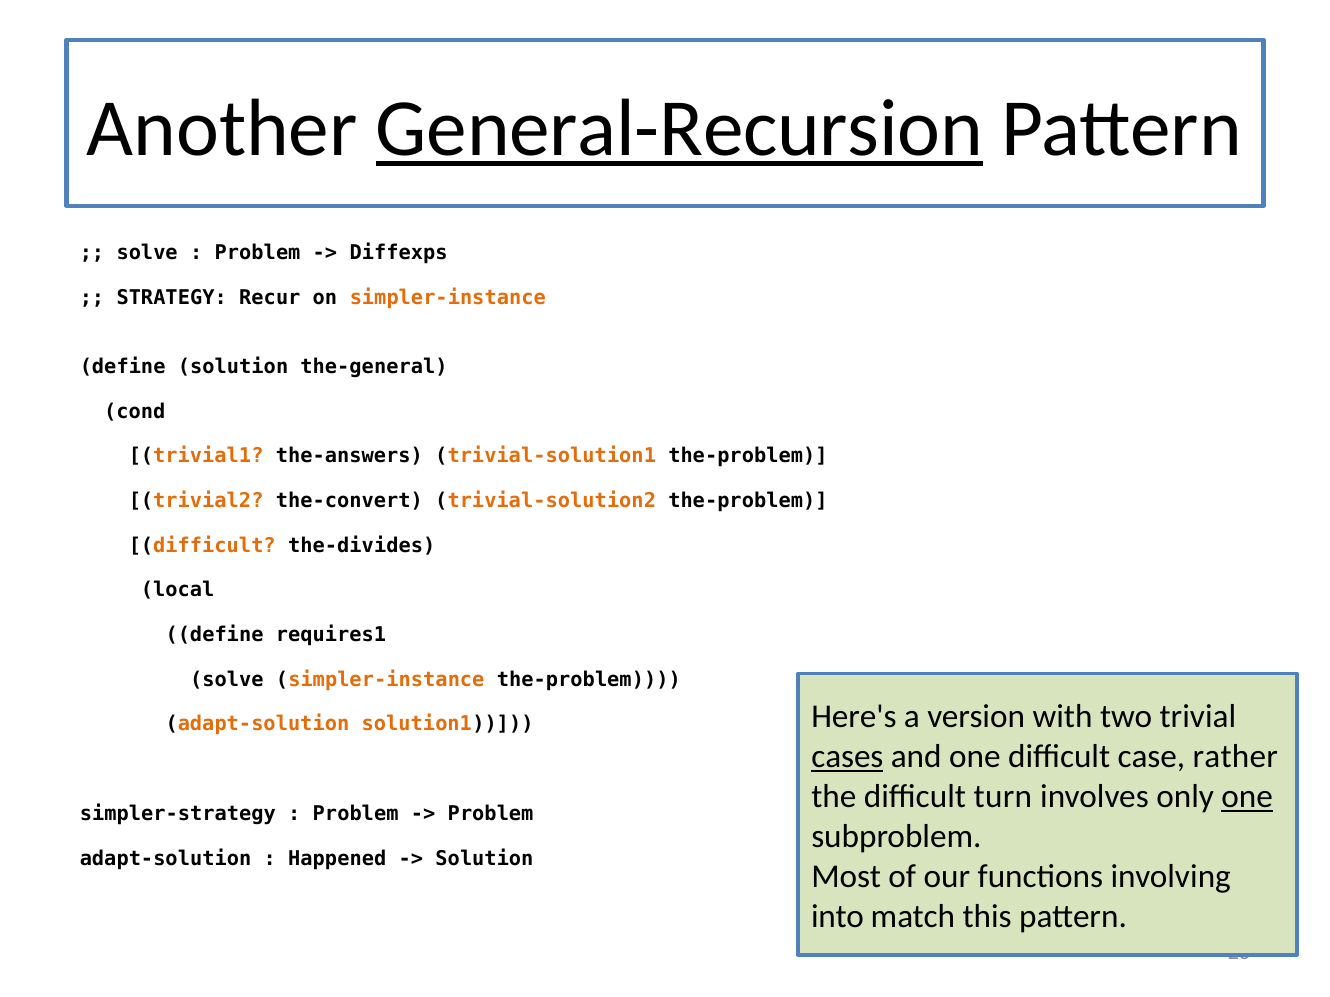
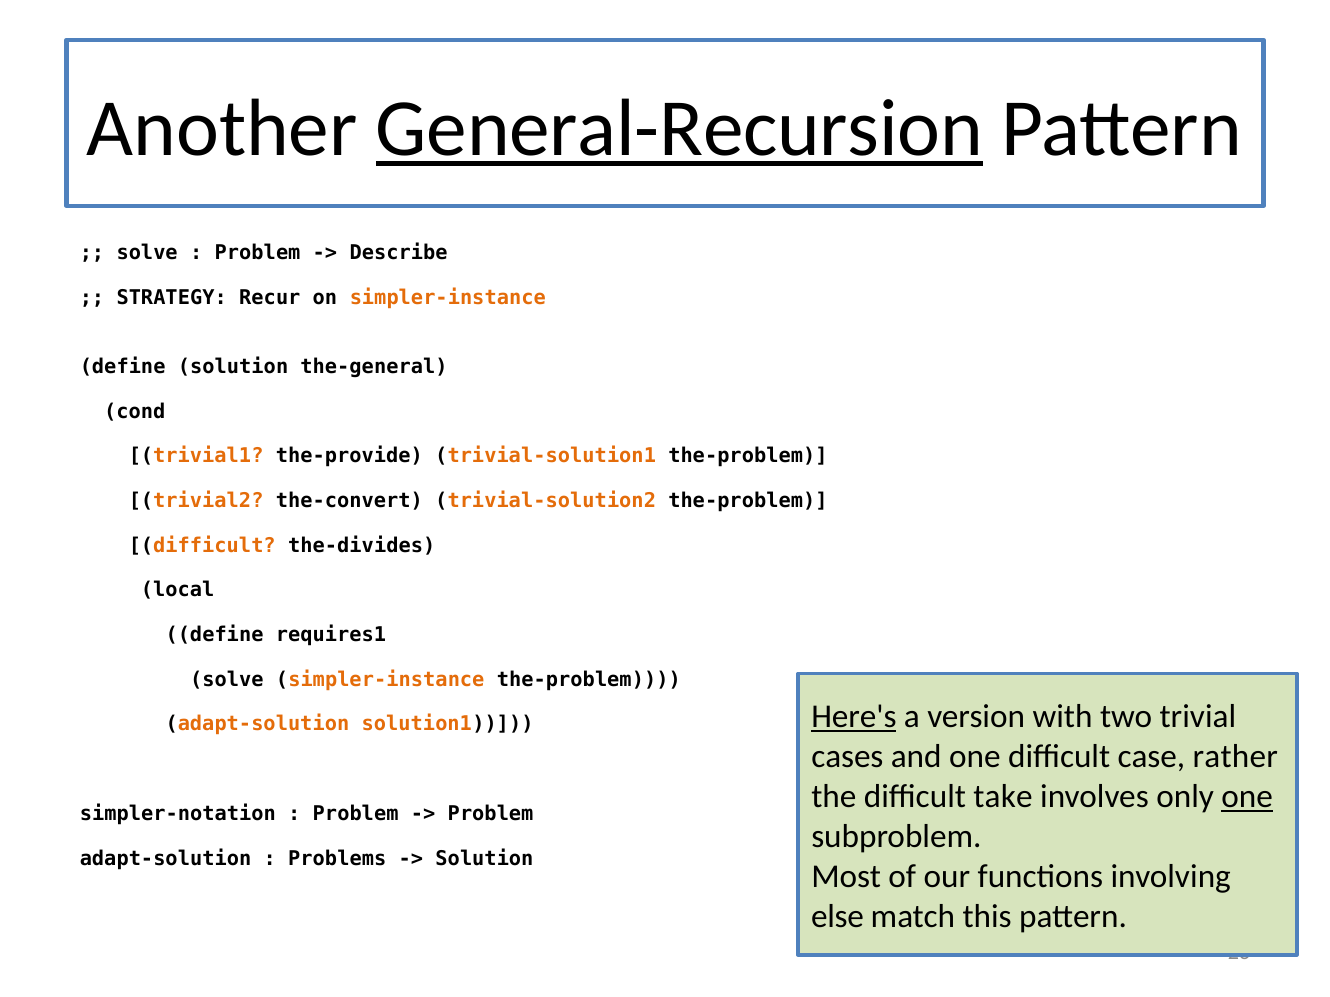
Diffexps: Diffexps -> Describe
the-answers: the-answers -> the-provide
Here's underline: none -> present
cases underline: present -> none
turn: turn -> take
simpler-strategy: simpler-strategy -> simpler-notation
Happened: Happened -> Problems
into: into -> else
